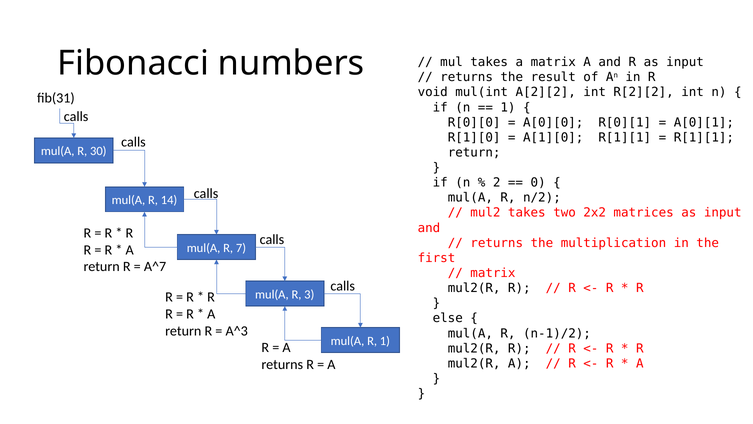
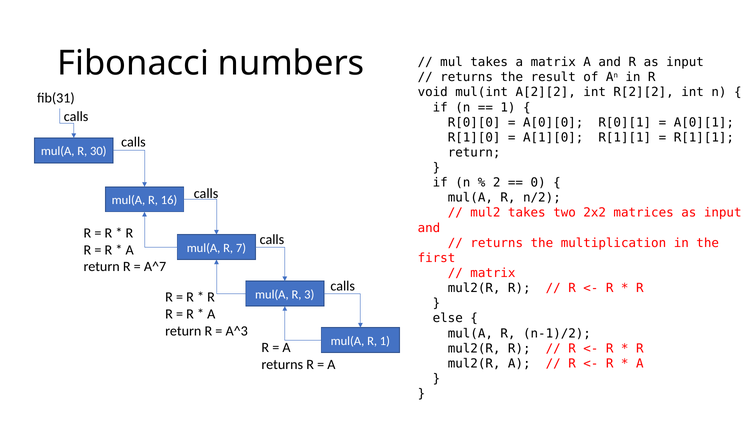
14: 14 -> 16
